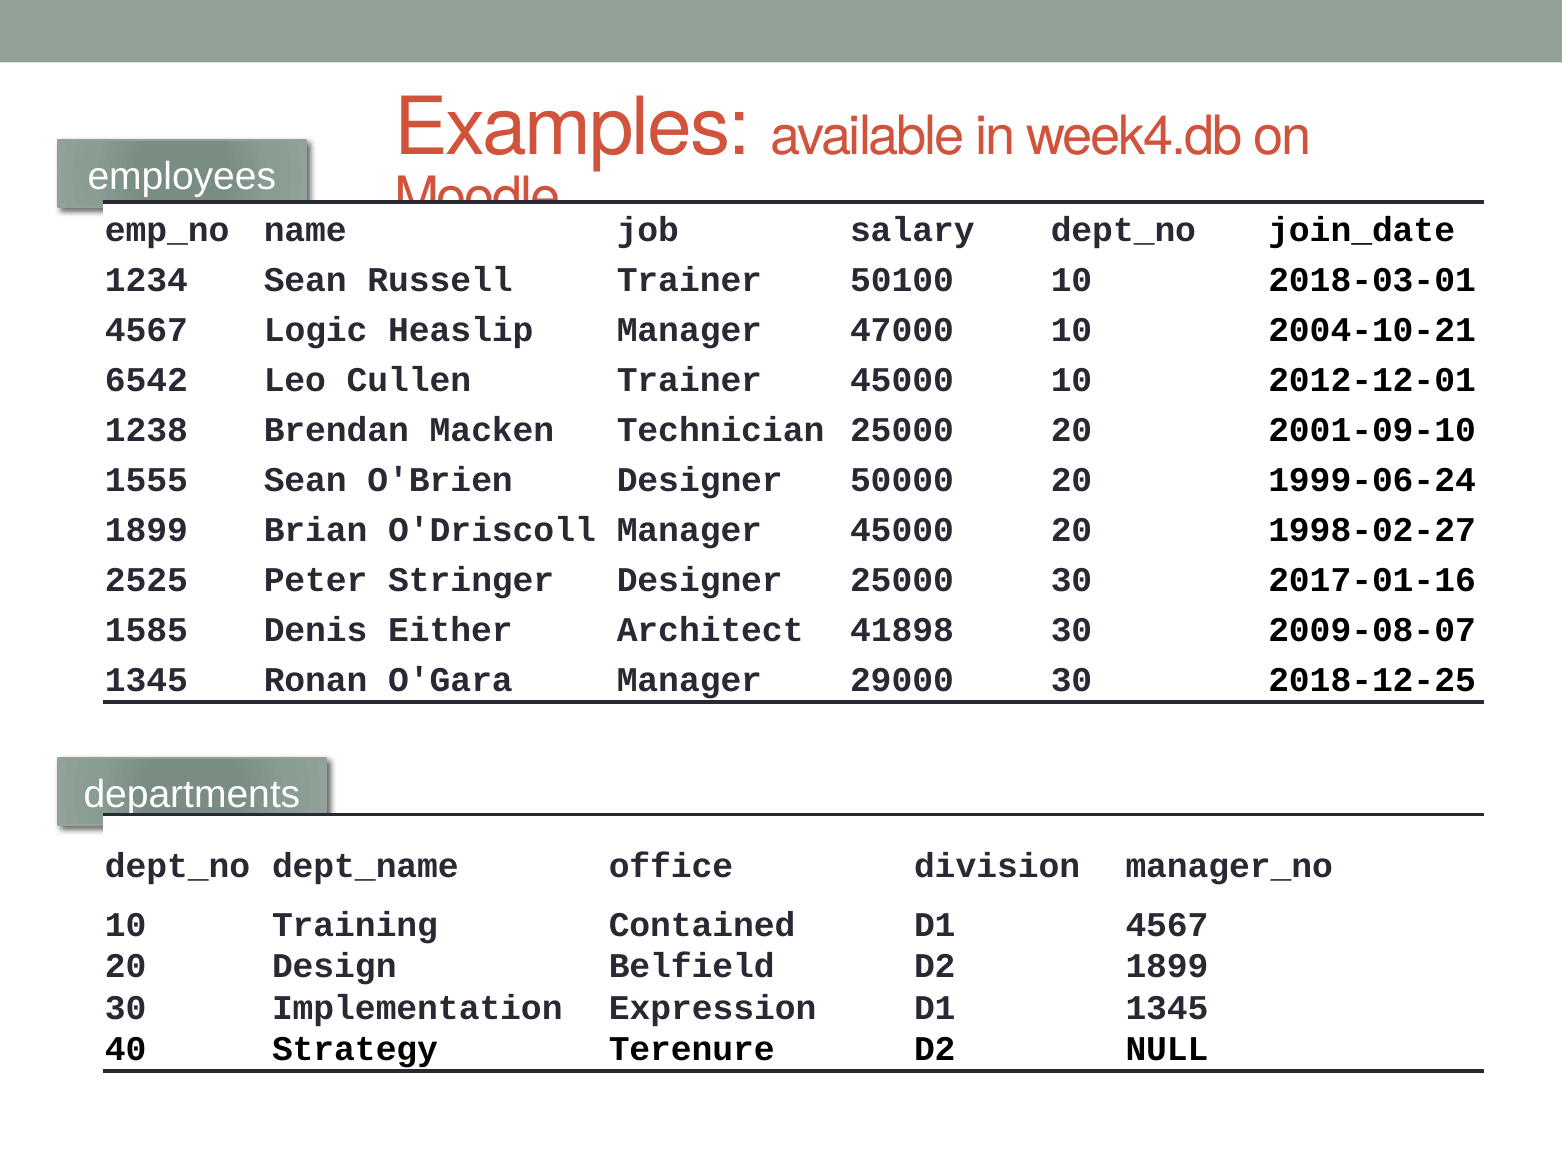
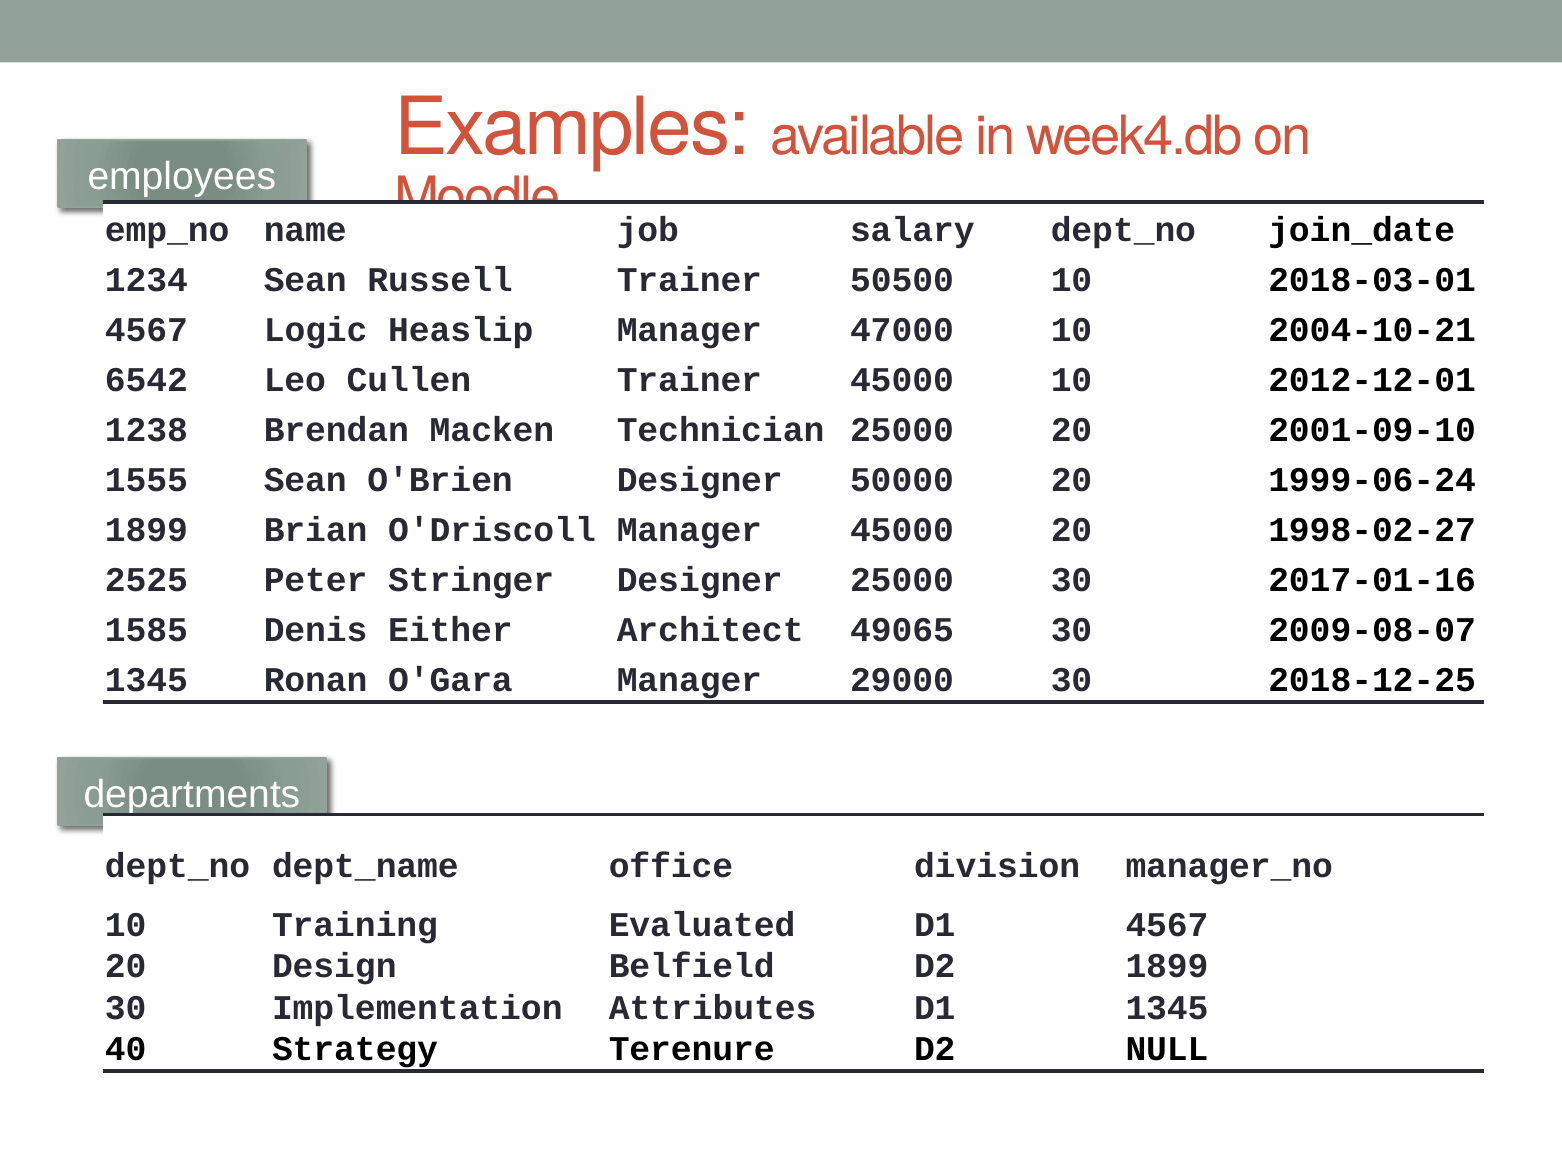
50100: 50100 -> 50500
41898: 41898 -> 49065
Contained: Contained -> Evaluated
Expression: Expression -> Attributes
